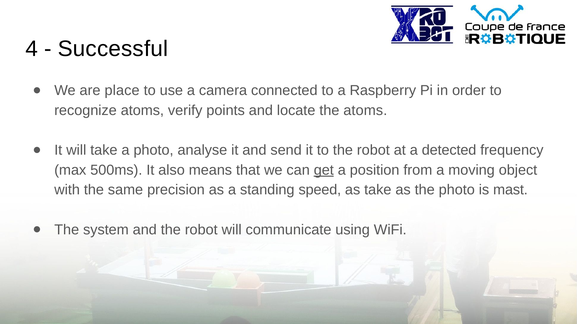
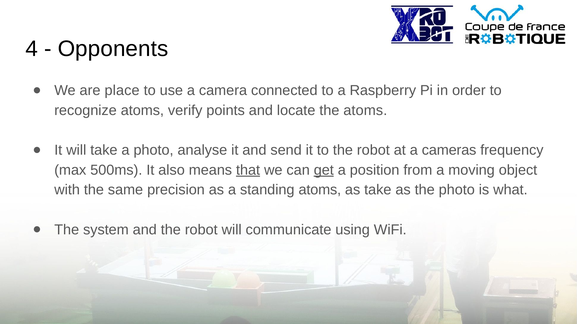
Successful: Successful -> Opponents
detected: detected -> cameras
that underline: none -> present
standing speed: speed -> atoms
mast: mast -> what
